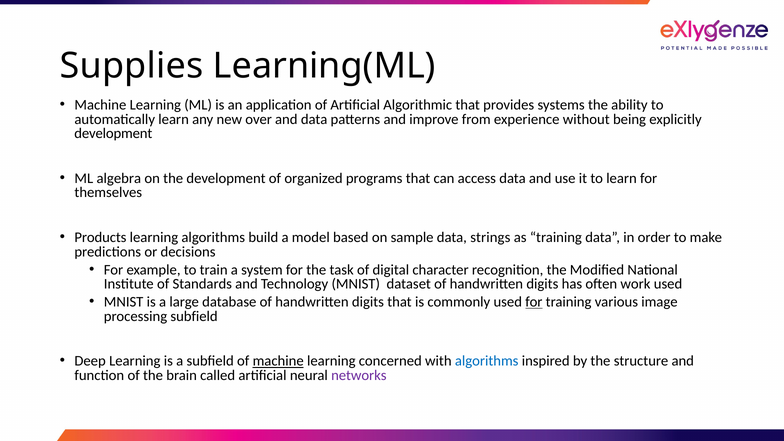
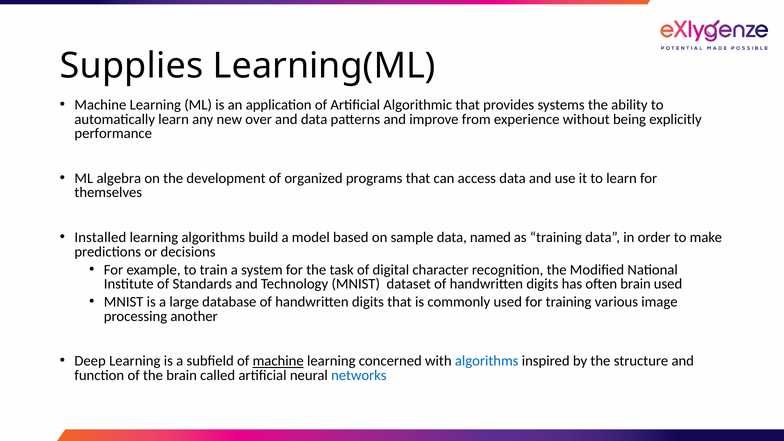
development at (113, 134): development -> performance
Products: Products -> Installed
strings: strings -> named
often work: work -> brain
for at (534, 302) underline: present -> none
processing subfield: subfield -> another
networks colour: purple -> blue
